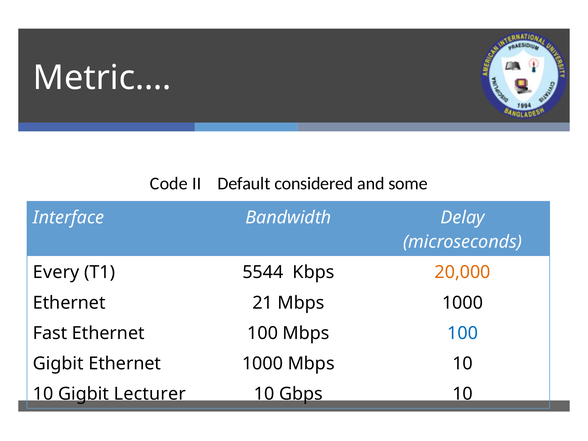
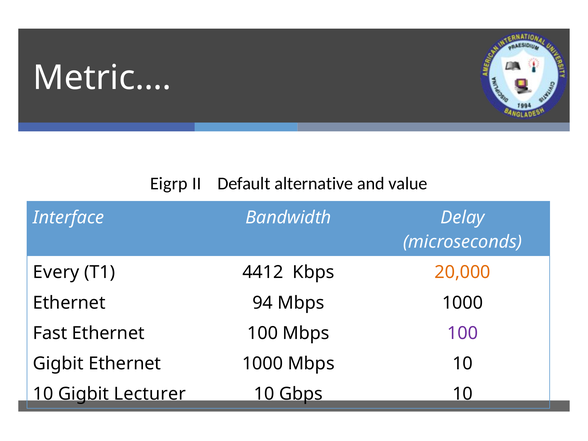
Code: Code -> Eigrp
considered: considered -> alternative
some: some -> value
5544: 5544 -> 4412
21: 21 -> 94
100 at (463, 333) colour: blue -> purple
